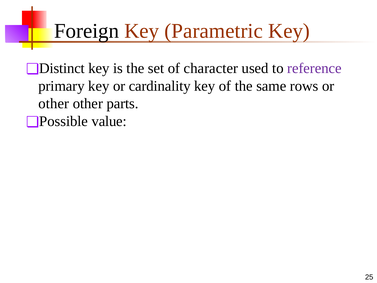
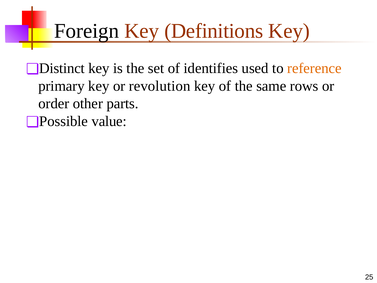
Parametric: Parametric -> Definitions
character: character -> identifies
reference colour: purple -> orange
cardinality: cardinality -> revolution
other at (54, 103): other -> order
